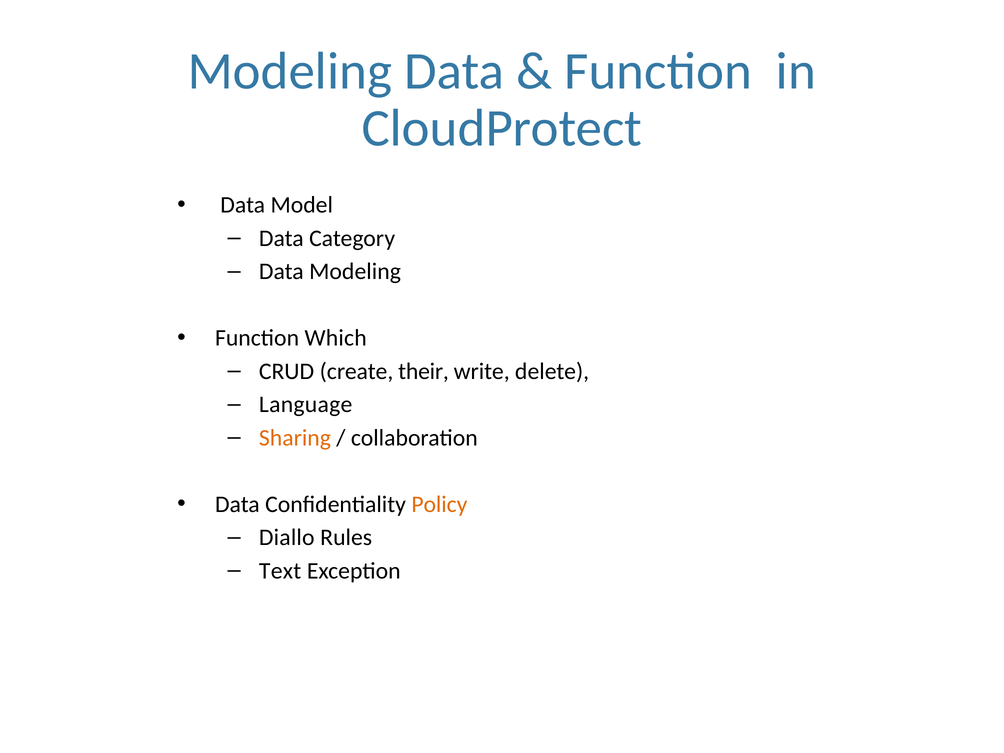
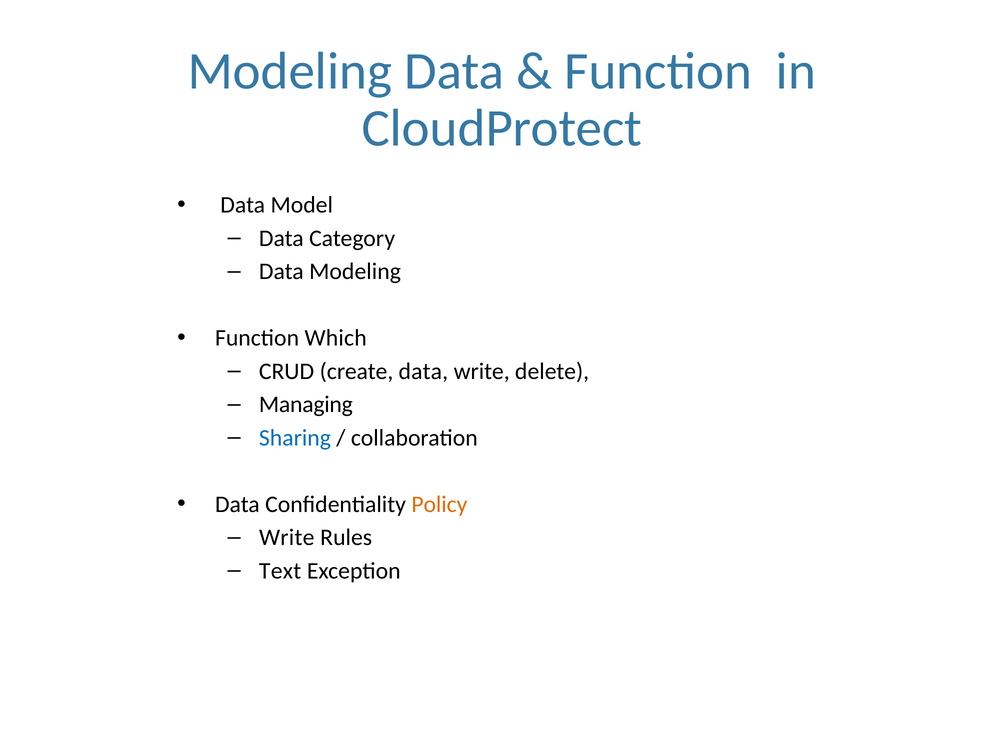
create their: their -> data
Language: Language -> Managing
Sharing colour: orange -> blue
Diallo at (287, 537): Diallo -> Write
